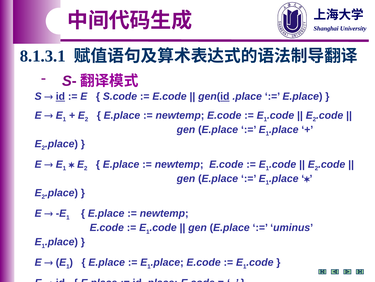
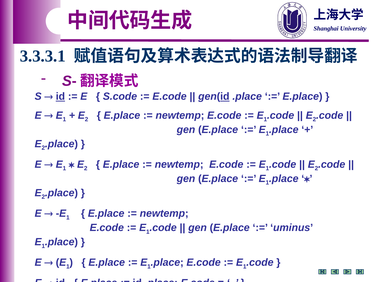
8.1.3.1: 8.1.3.1 -> 3.3.3.1
